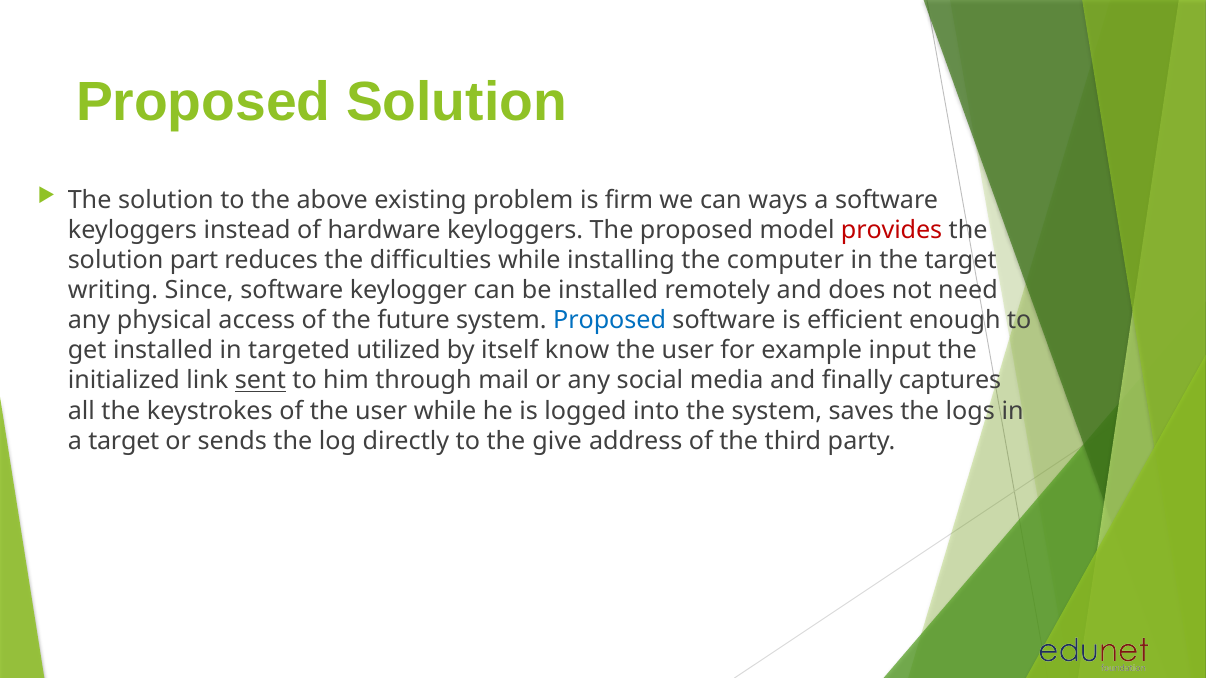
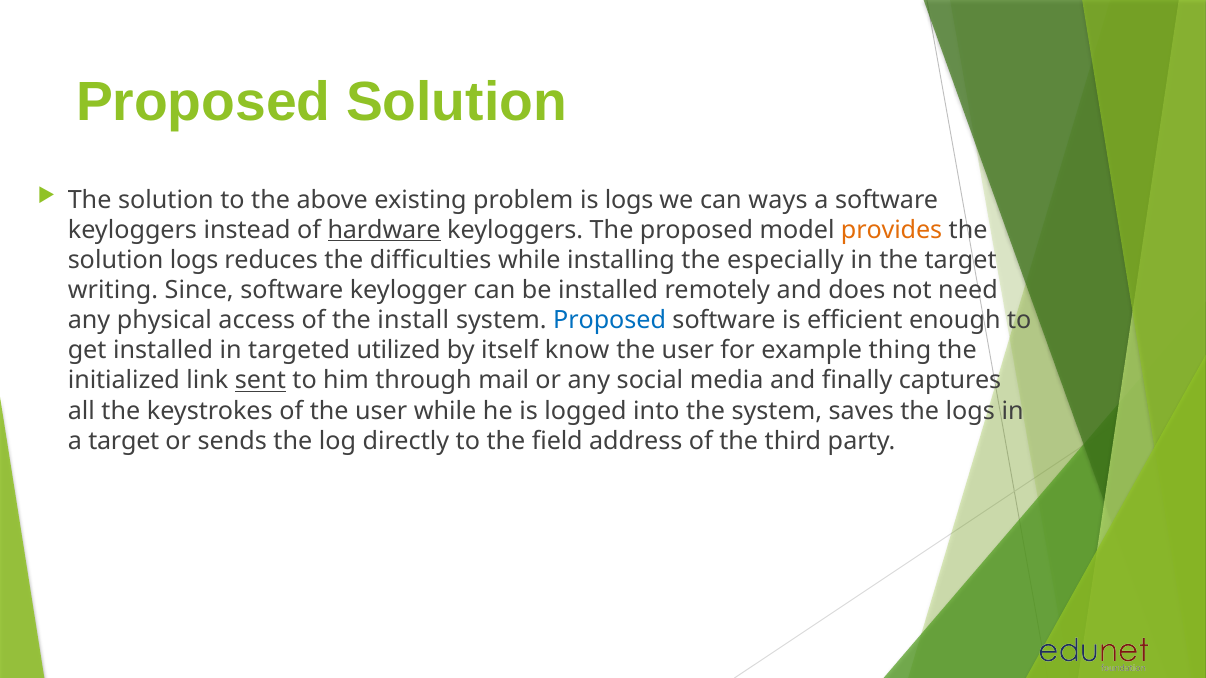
is firm: firm -> logs
hardware underline: none -> present
provides colour: red -> orange
solution part: part -> logs
computer: computer -> especially
future: future -> install
input: input -> thing
give: give -> field
